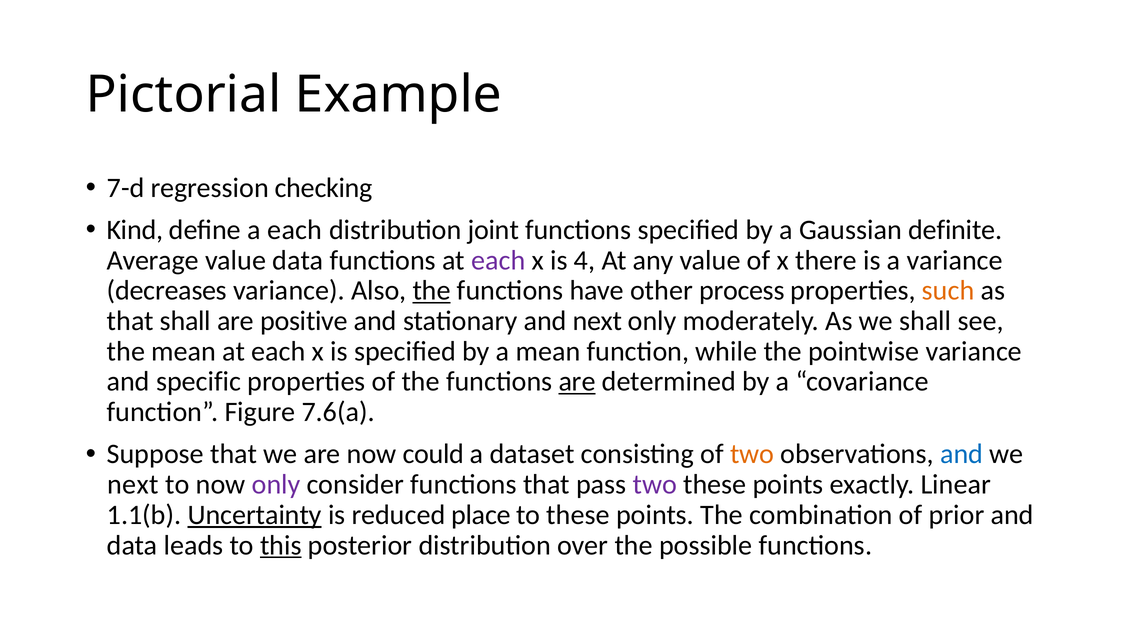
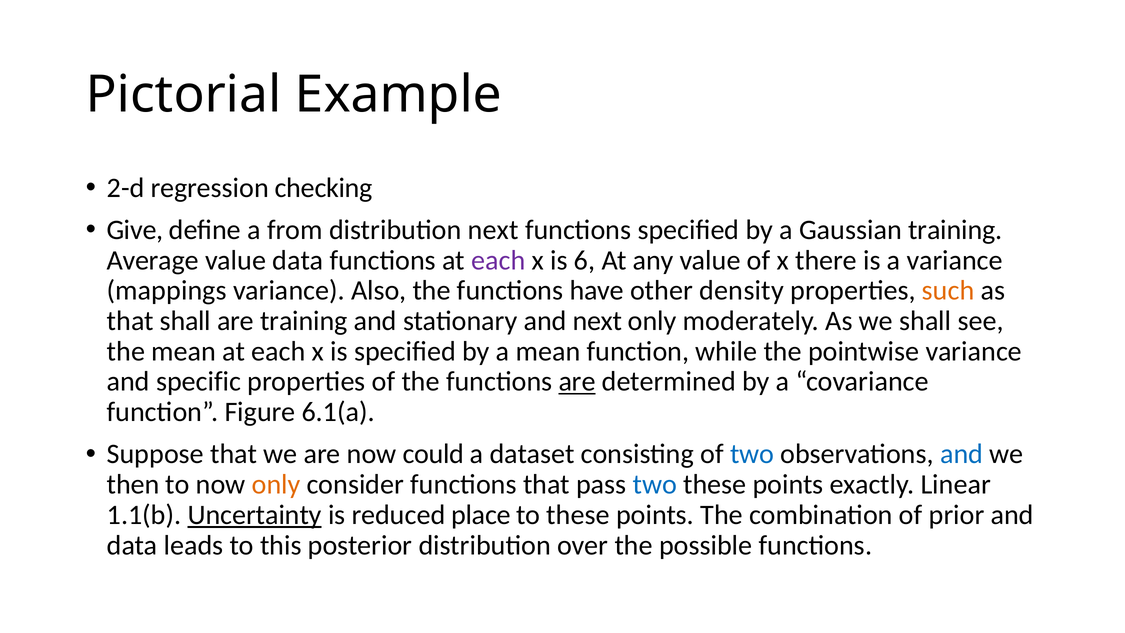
7-d: 7-d -> 2-d
Kind: Kind -> Give
a each: each -> from
distribution joint: joint -> next
Gaussian definite: definite -> training
4: 4 -> 6
decreases: decreases -> mappings
the at (432, 291) underline: present -> none
process: process -> density
are positive: positive -> training
7.6(a: 7.6(a -> 6.1(a
two at (752, 454) colour: orange -> blue
next at (133, 484): next -> then
only at (276, 484) colour: purple -> orange
two at (655, 484) colour: purple -> blue
this underline: present -> none
